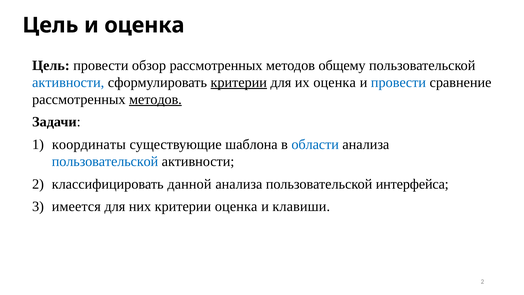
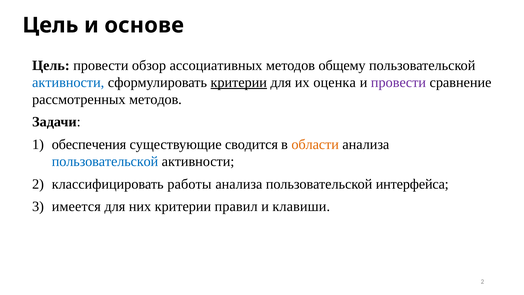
и оценка: оценка -> основе
обзор рассмотренных: рассмотренных -> ассоциативных
провести at (398, 82) colour: blue -> purple
методов at (155, 99) underline: present -> none
координаты: координаты -> обеспечения
шаблона: шаблона -> сводится
области colour: blue -> orange
данной: данной -> работы
критерии оценка: оценка -> правил
